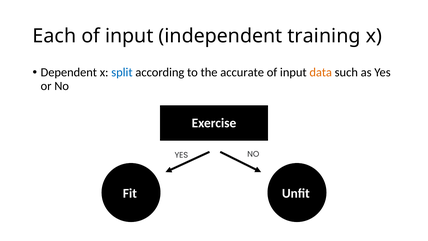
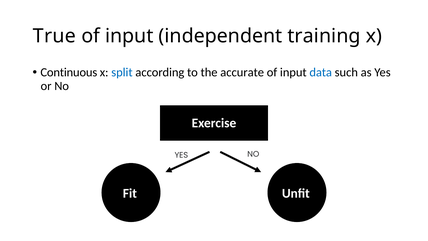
Each: Each -> True
Dependent: Dependent -> Continuous
data colour: orange -> blue
